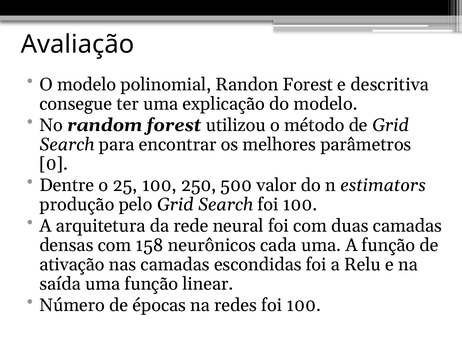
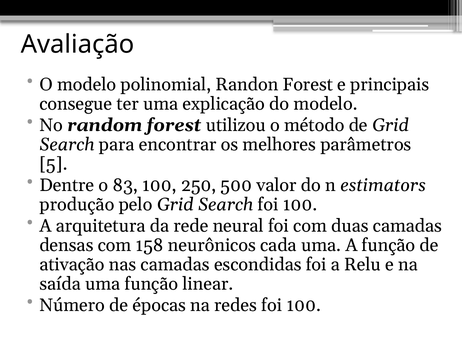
descritiva: descritiva -> principais
0: 0 -> 5
25: 25 -> 83
